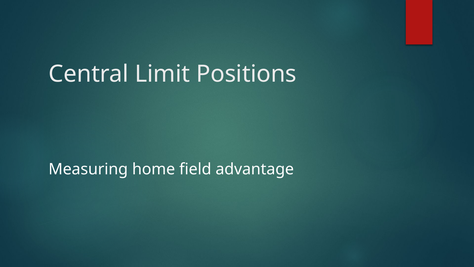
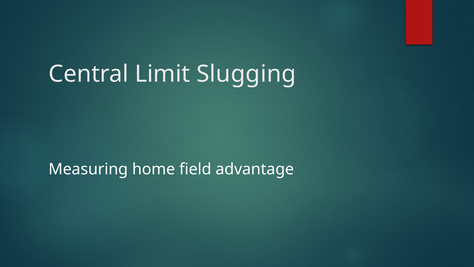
Positions: Positions -> Slugging
